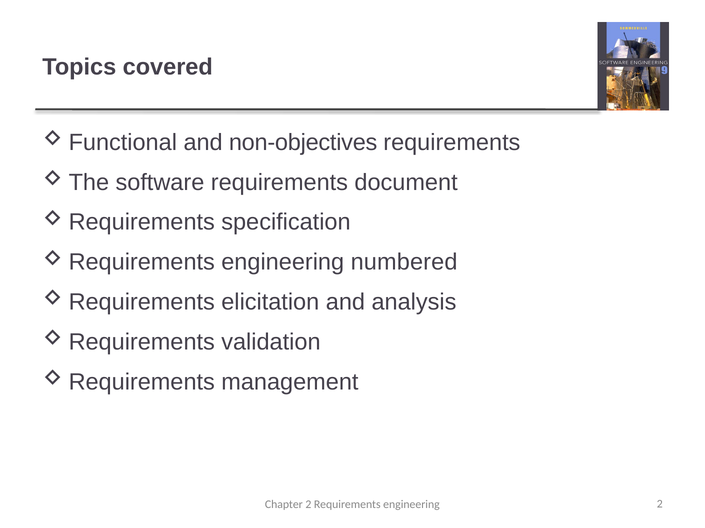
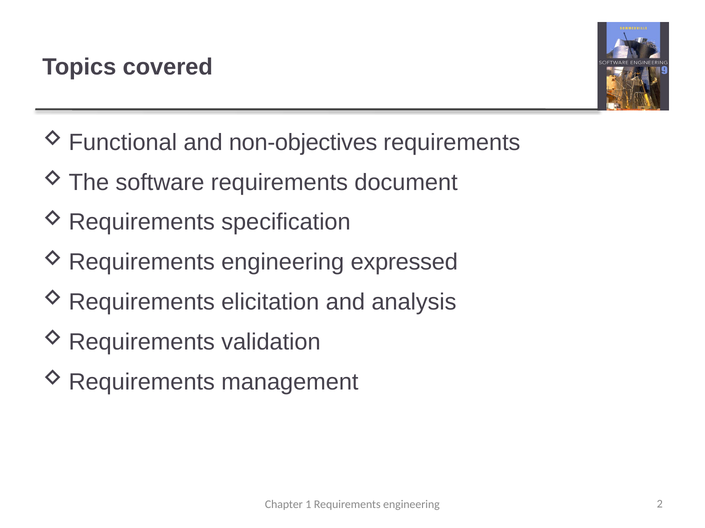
numbered: numbered -> expressed
Chapter 2: 2 -> 1
